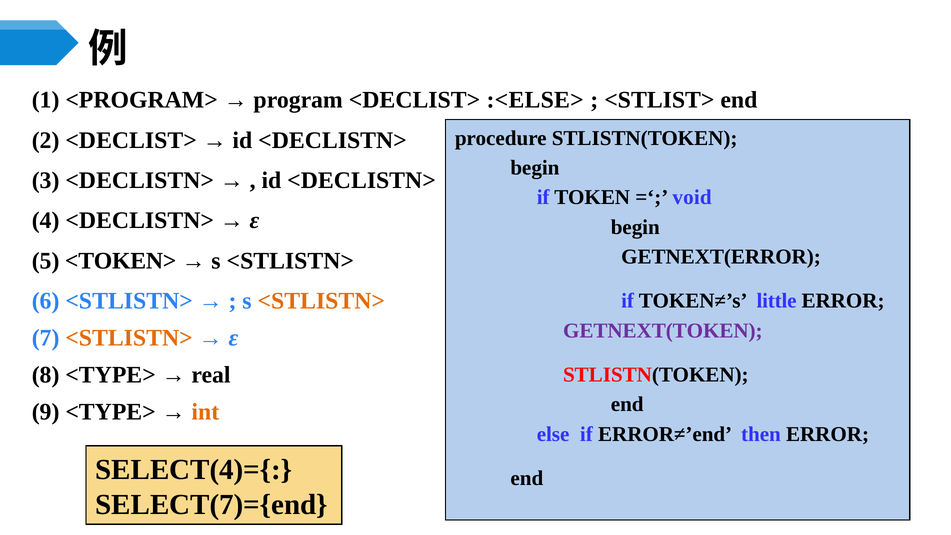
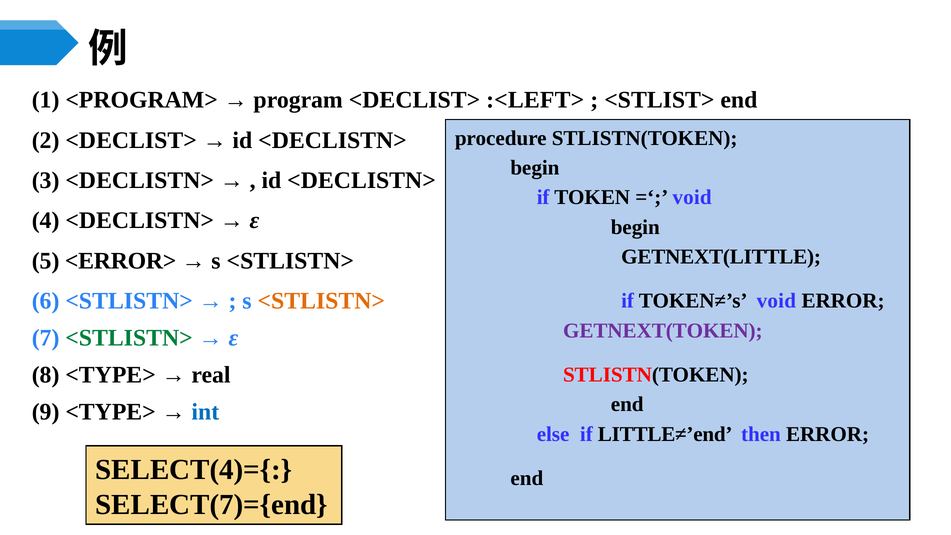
:<ELSE>: :<ELSE> -> :<LEFT>
GETNEXT(ERROR: GETNEXT(ERROR -> GETNEXT(LITTLE
<TOKEN>: <TOKEN> -> <ERROR>
TOKEN≠’s little: little -> void
<STLISTN> at (129, 338) colour: orange -> green
int colour: orange -> blue
ERROR≠’end: ERROR≠’end -> LITTLE≠’end
